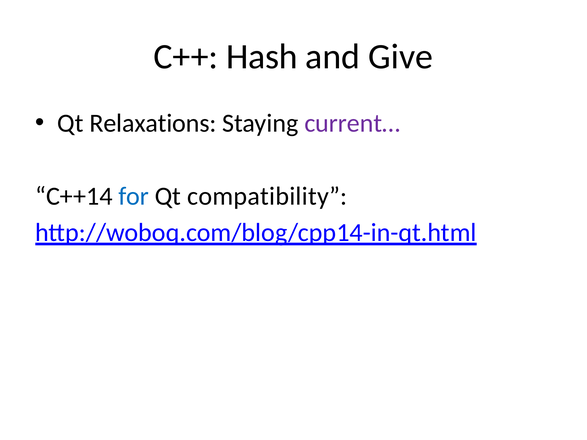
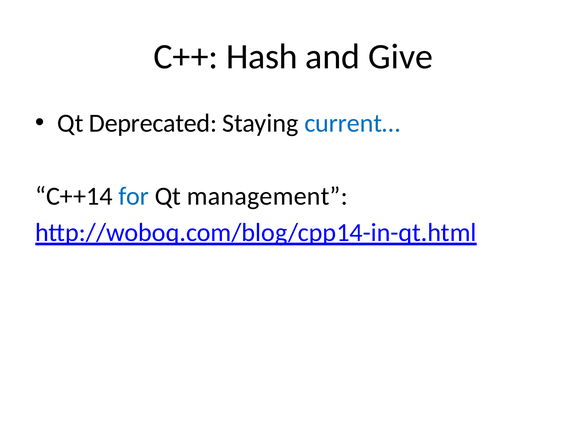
Relaxations: Relaxations -> Deprecated
current… colour: purple -> blue
compatibility: compatibility -> management
